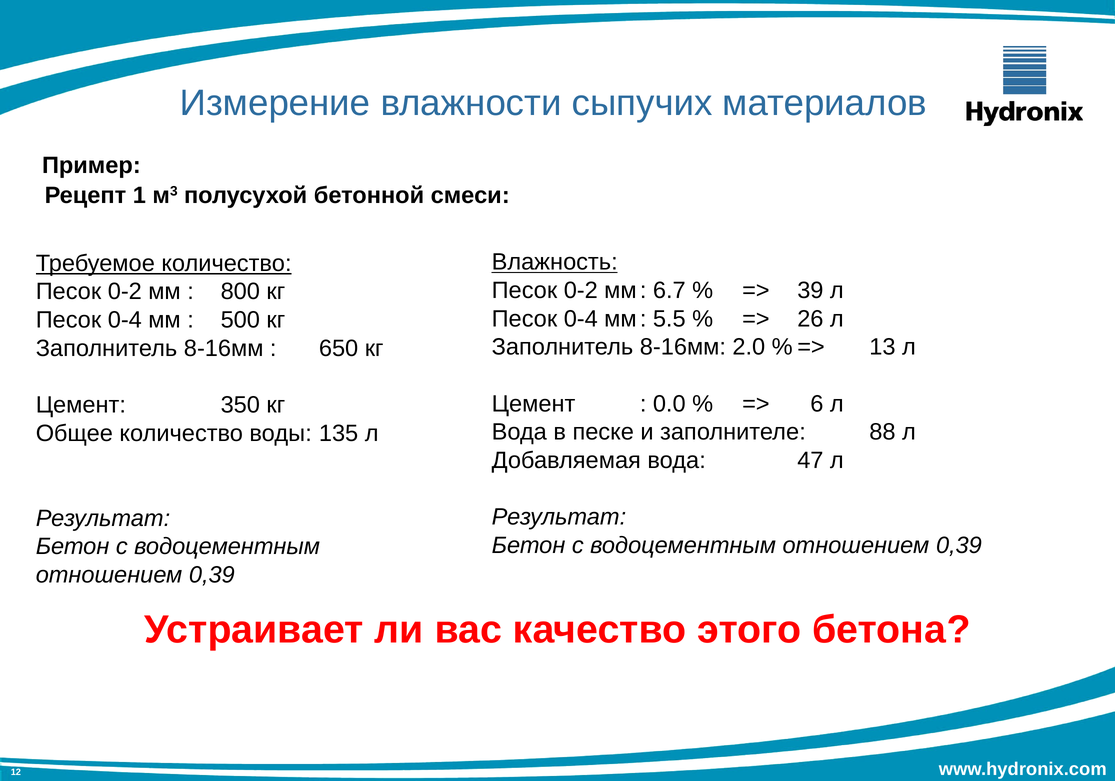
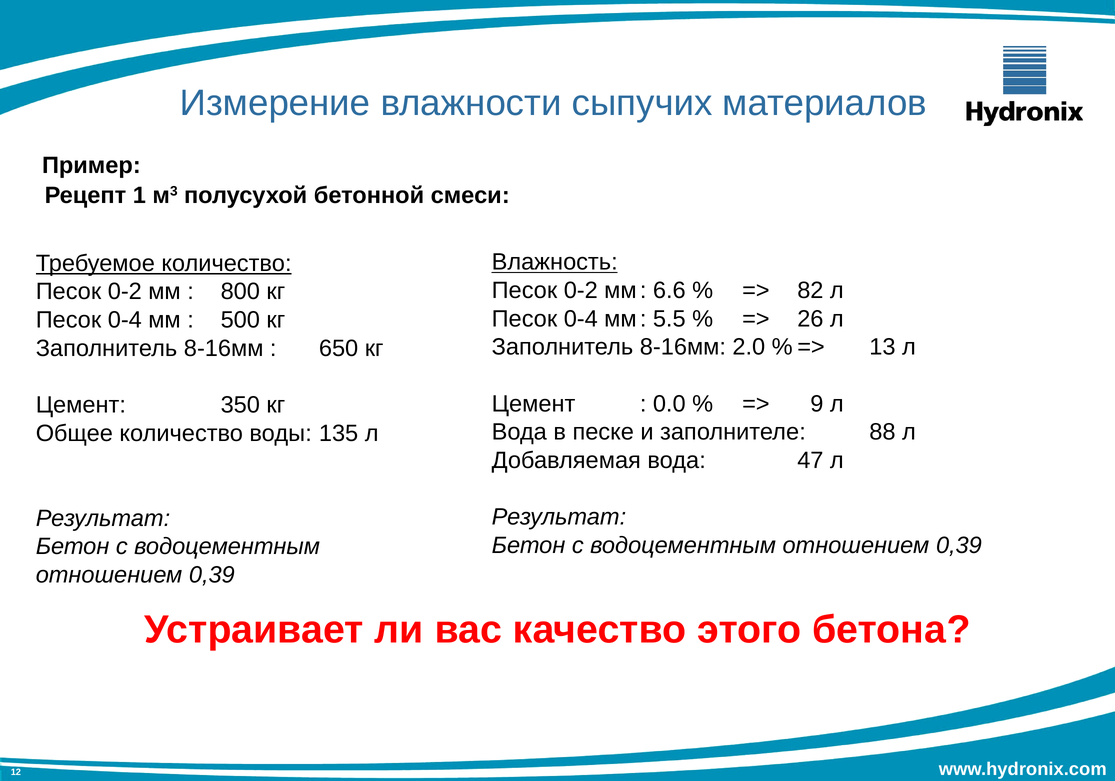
6.7: 6.7 -> 6.6
39: 39 -> 82
6: 6 -> 9
